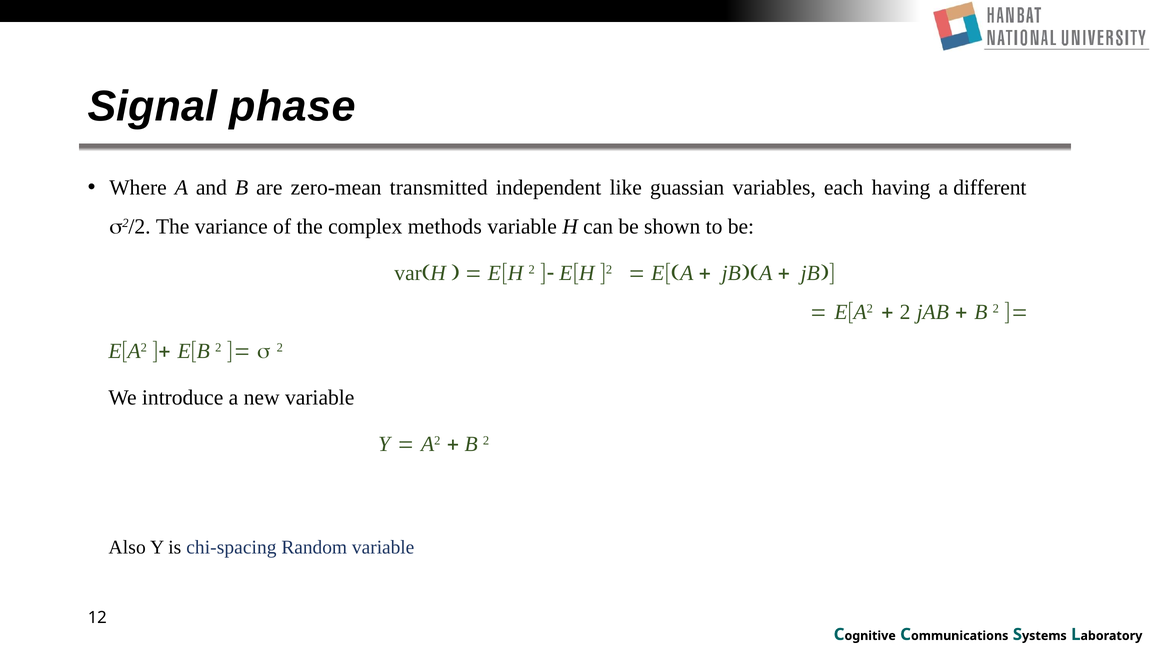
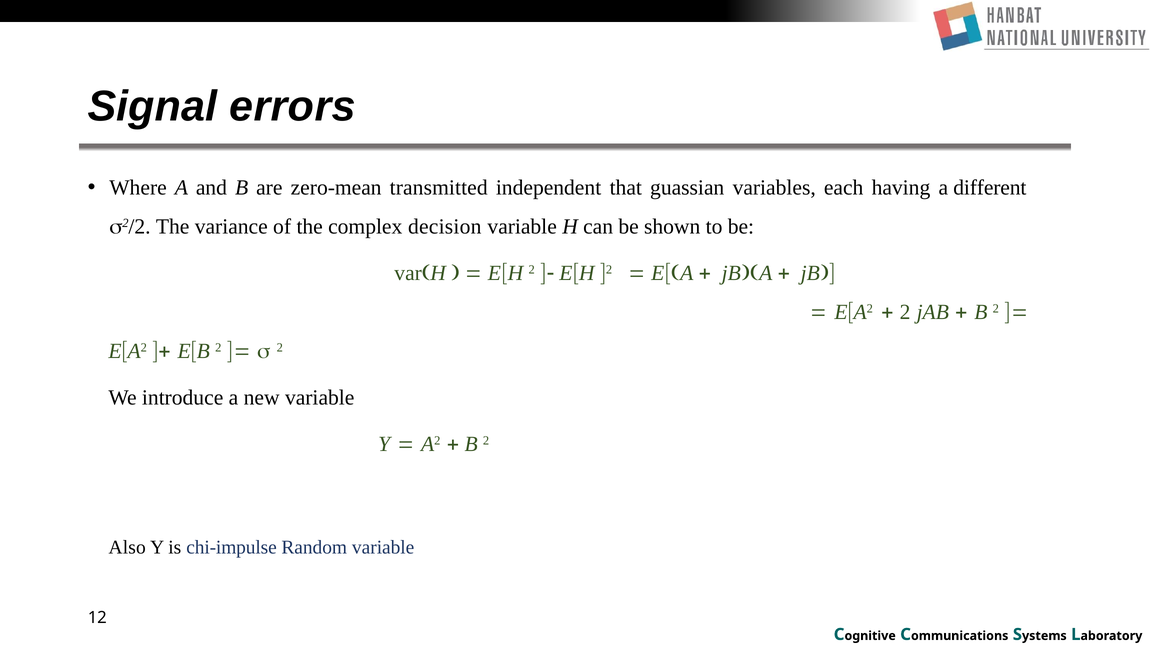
phase: phase -> errors
like: like -> that
methods: methods -> decision
chi-spacing: chi-spacing -> chi-impulse
